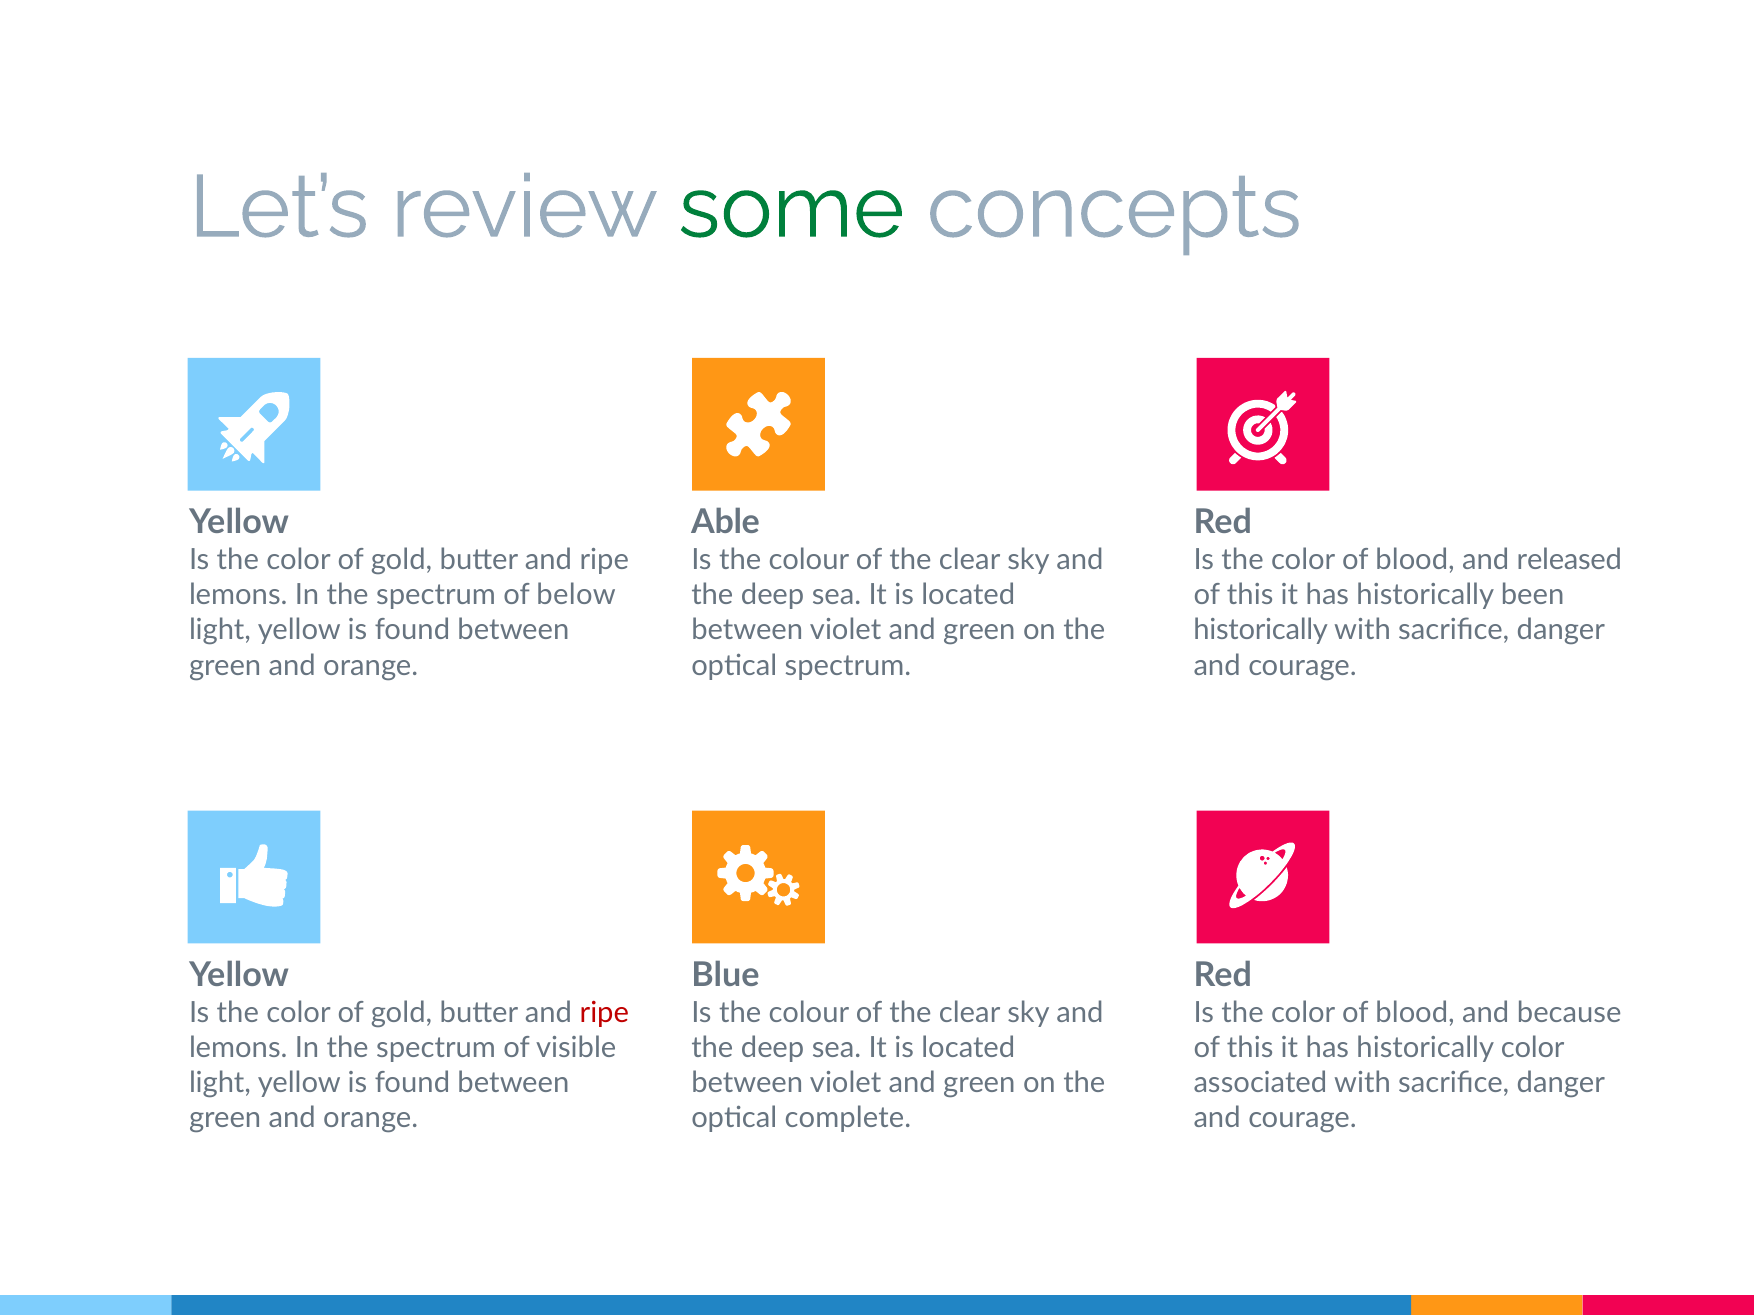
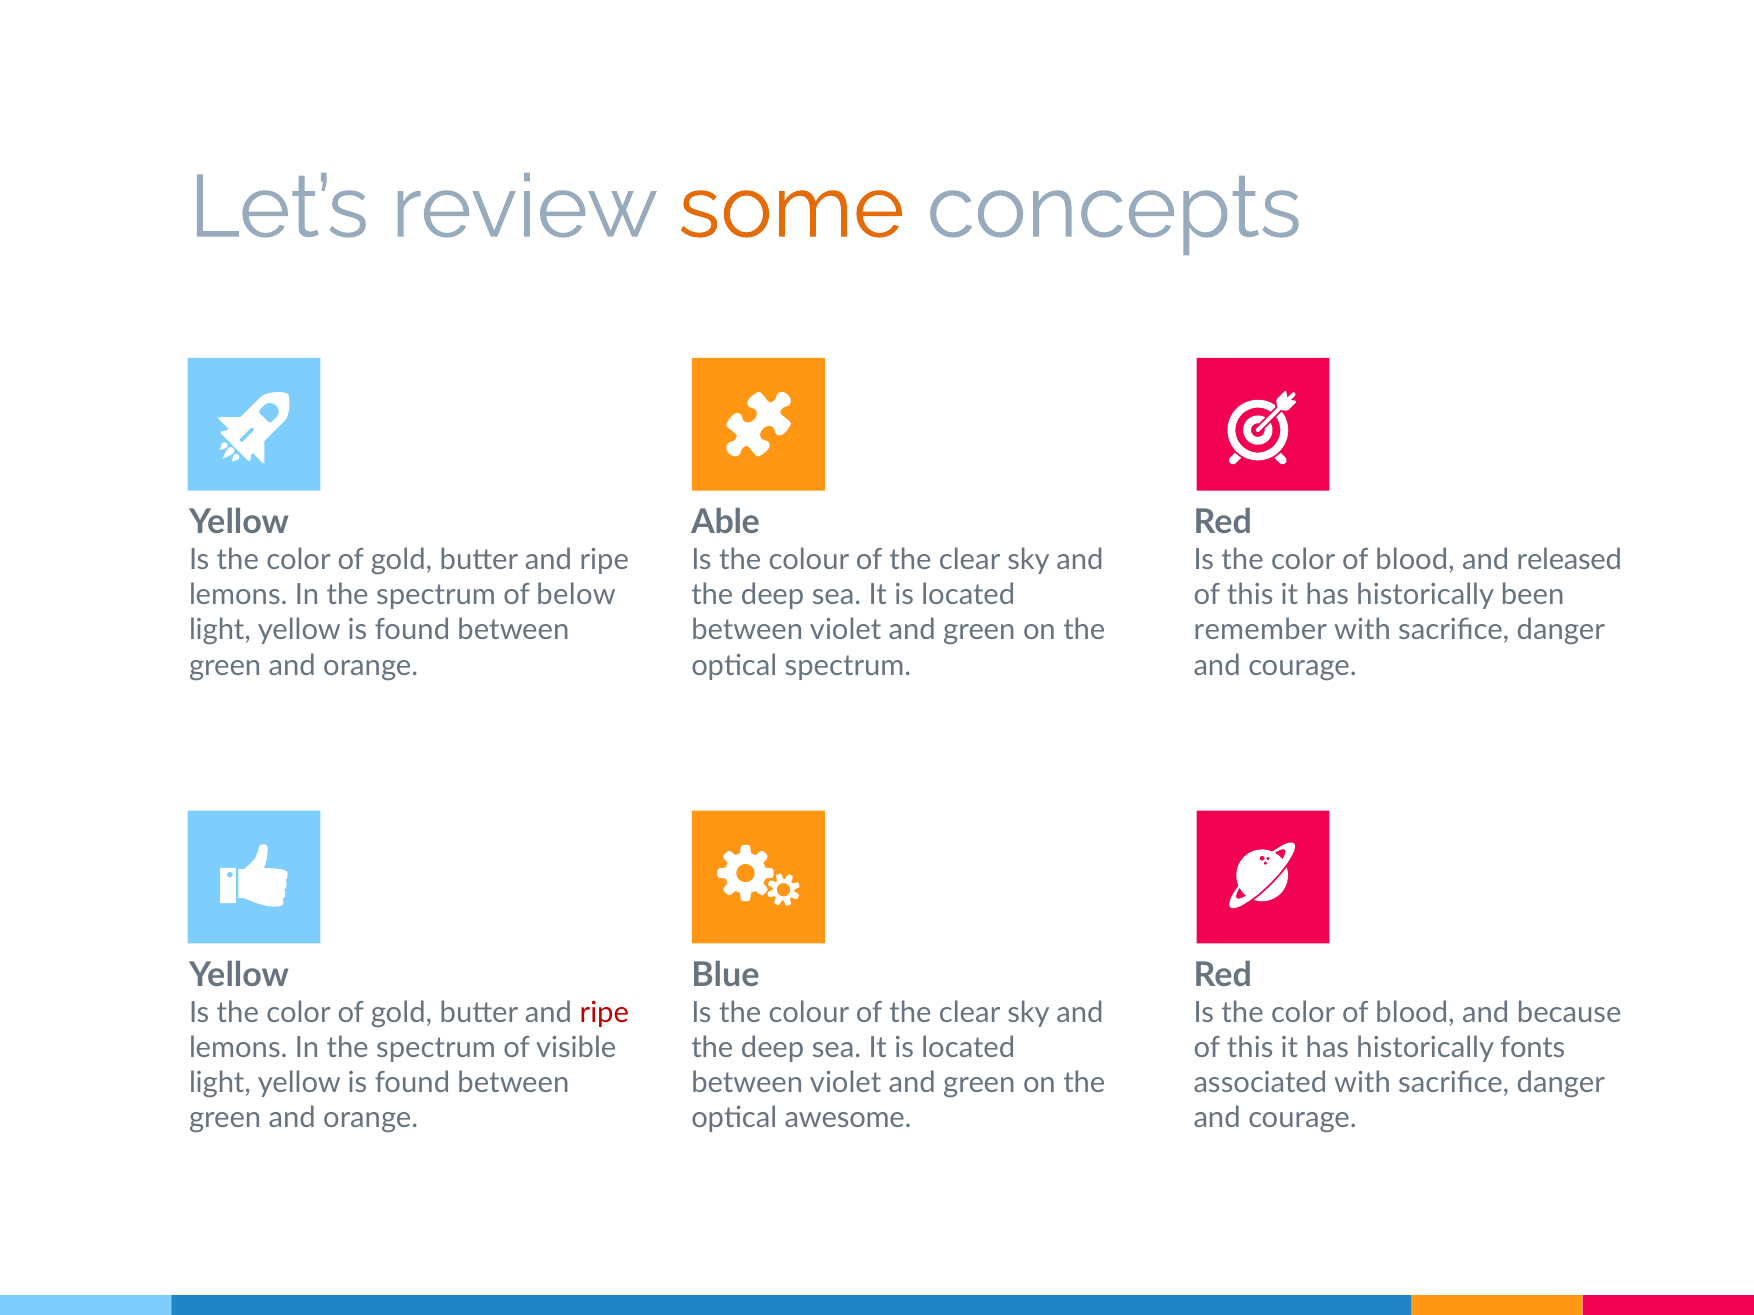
some colour: green -> orange
historically at (1261, 631): historically -> remember
historically color: color -> fonts
complete: complete -> awesome
